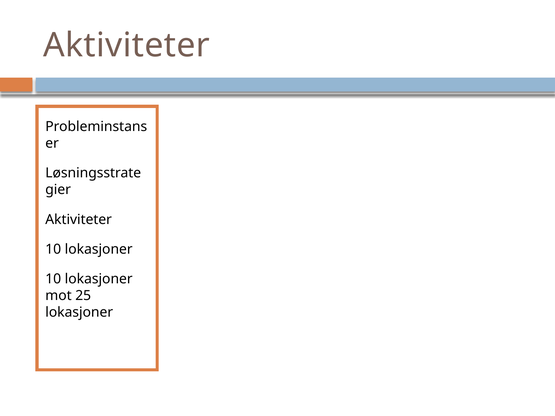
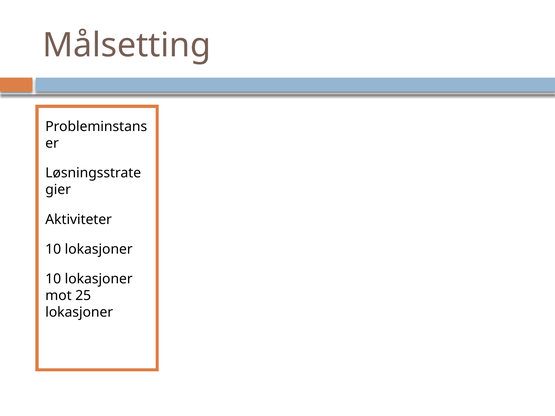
Aktiviteter at (127, 45): Aktiviteter -> Målsetting
